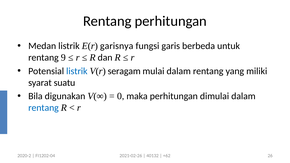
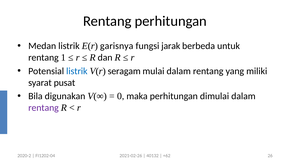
garis: garis -> jarak
9: 9 -> 1
suatu: suatu -> pusat
rentang at (44, 108) colour: blue -> purple
